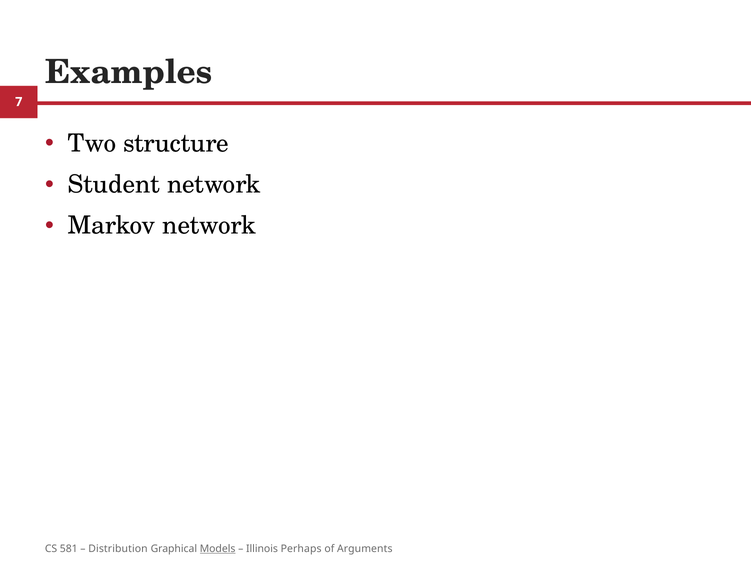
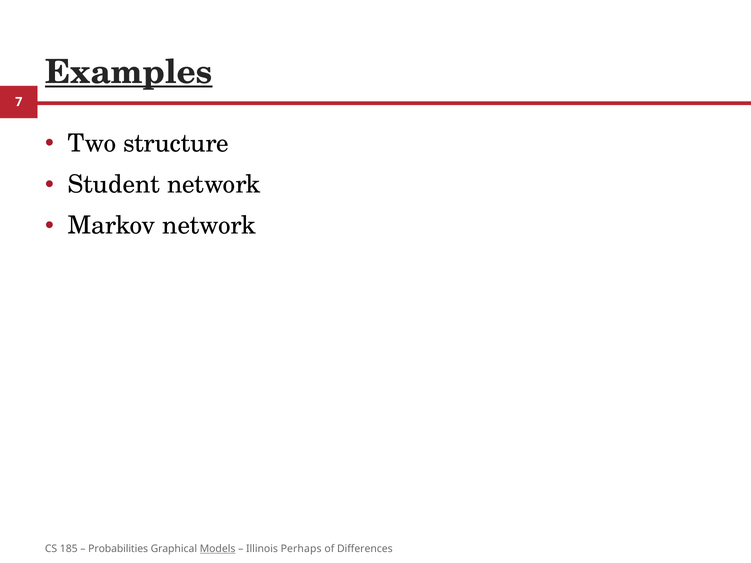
Examples underline: none -> present
581: 581 -> 185
Distribution: Distribution -> Probabilities
Arguments: Arguments -> Differences
